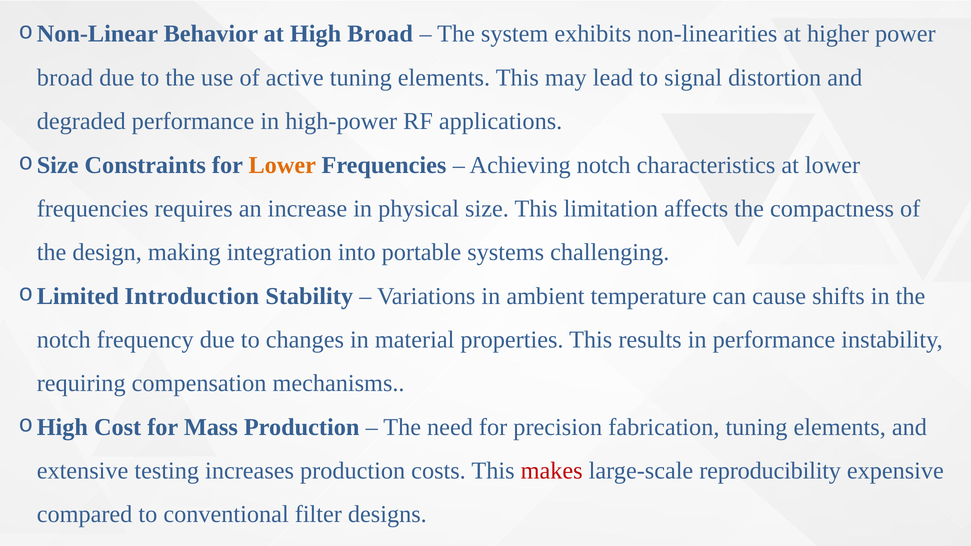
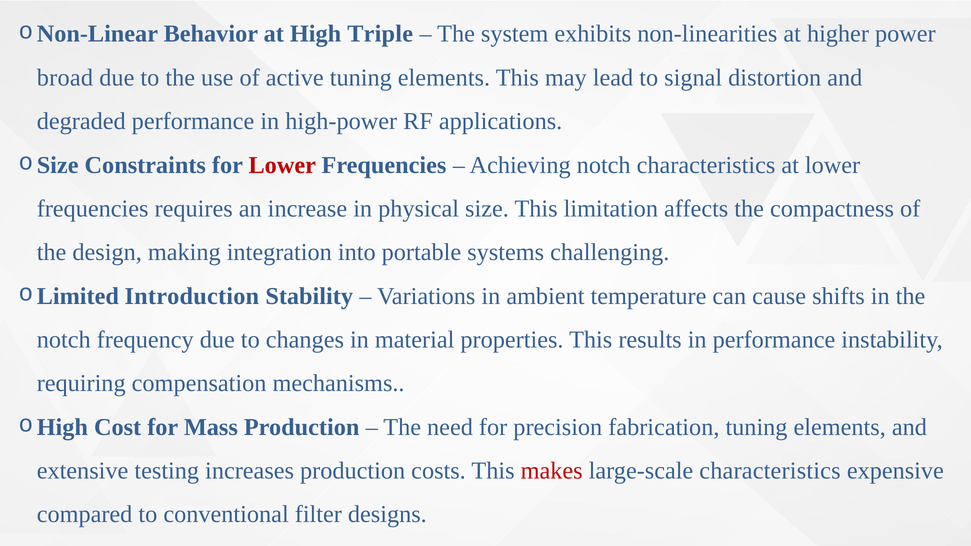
High Broad: Broad -> Triple
Lower at (282, 165) colour: orange -> red
large-scale reproducibility: reproducibility -> characteristics
